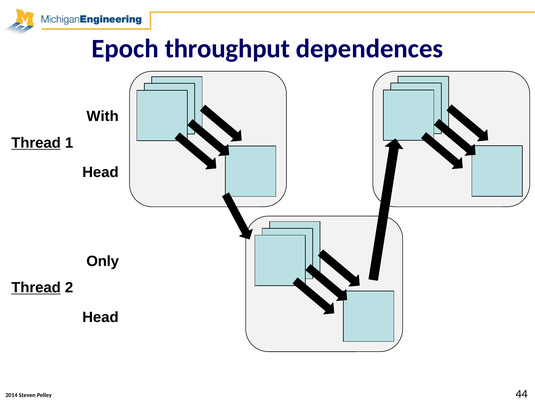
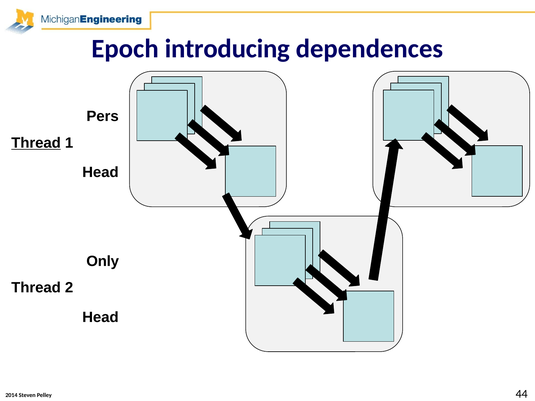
throughput: throughput -> introducing
With: With -> Pers
Thread at (36, 288) underline: present -> none
